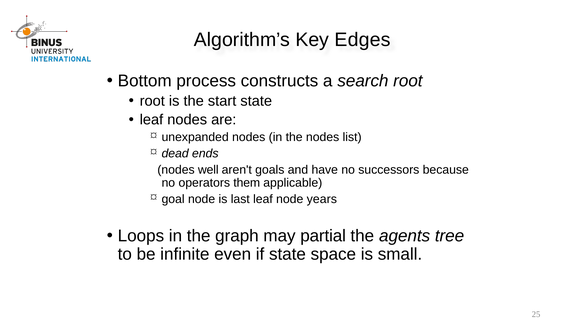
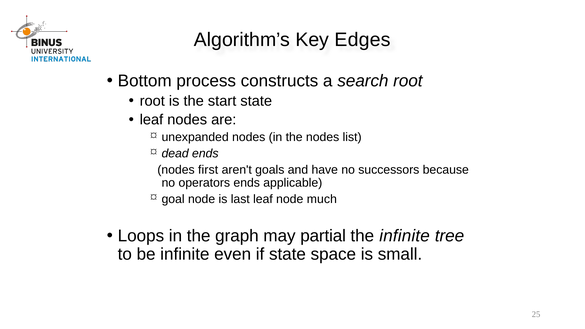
well: well -> first
operators them: them -> ends
years: years -> much
the agents: agents -> infinite
